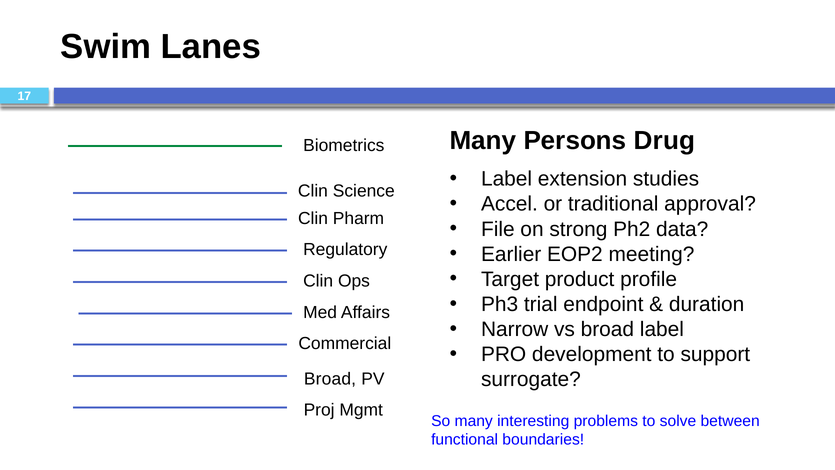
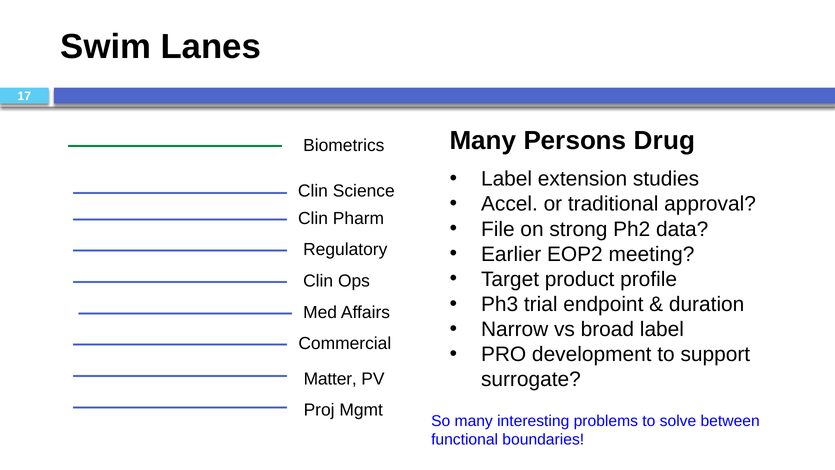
Broad at (330, 379): Broad -> Matter
